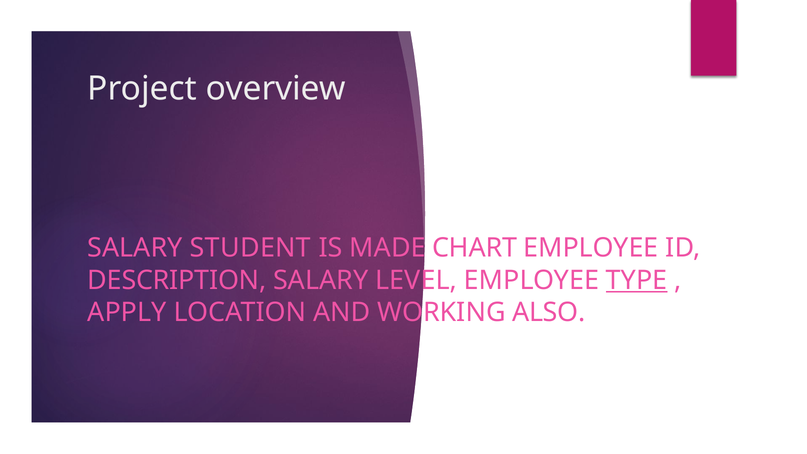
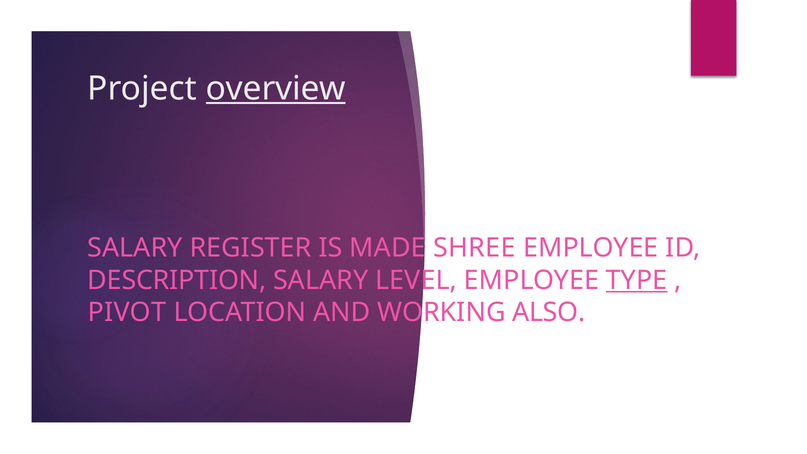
overview underline: none -> present
STUDENT: STUDENT -> REGISTER
CHART: CHART -> SHREE
APPLY: APPLY -> PIVOT
